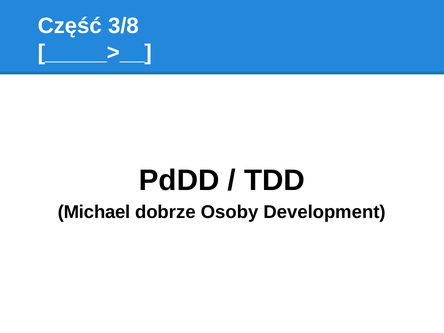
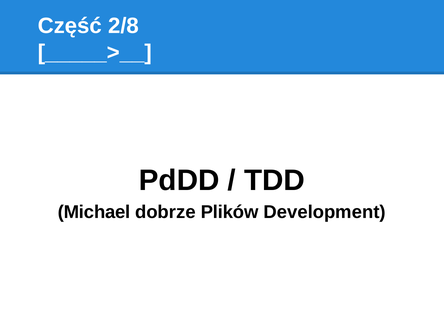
3/8: 3/8 -> 2/8
Osoby: Osoby -> Plików
